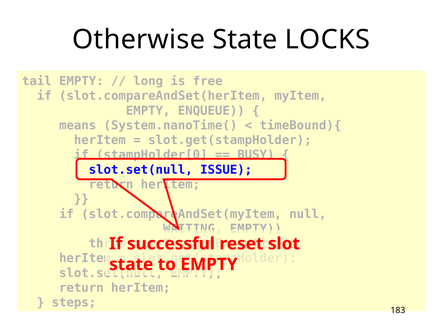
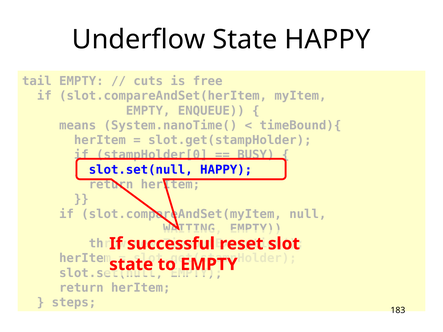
Otherwise: Otherwise -> Underflow
State LOCKS: LOCKS -> HAPPY
long: long -> cuts
slot.set(null ISSUE: ISSUE -> HAPPY
